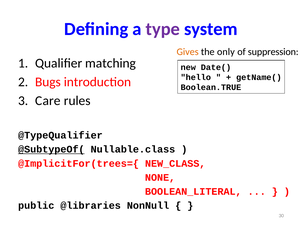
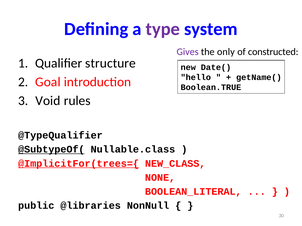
Gives colour: orange -> purple
suppression: suppression -> constructed
matching: matching -> structure
Bugs: Bugs -> Goal
Care: Care -> Void
@ImplicitFor(trees={ underline: none -> present
